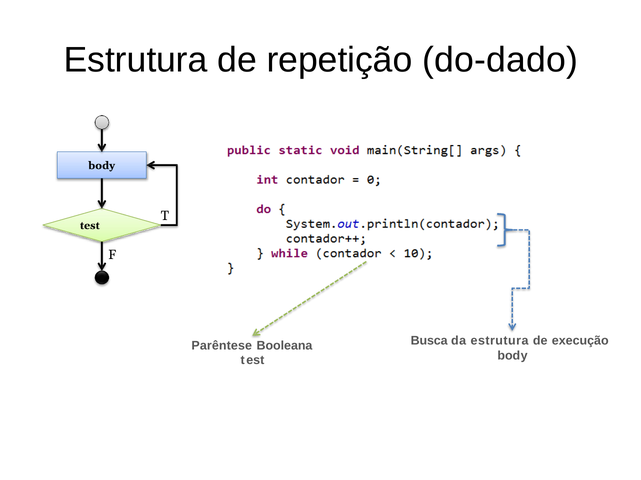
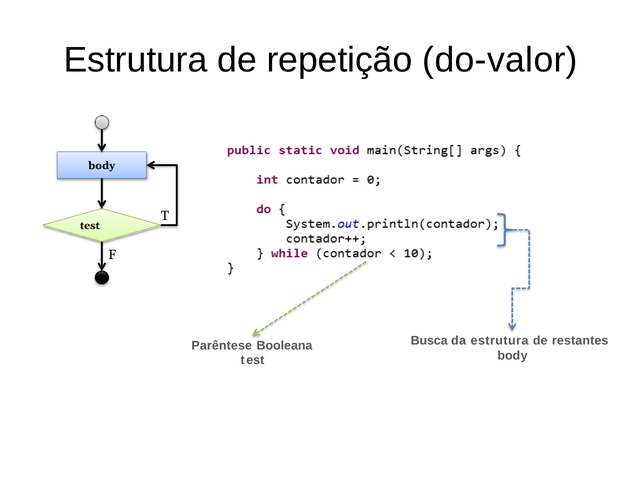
do-dado: do-dado -> do-valor
execução: execução -> restantes
